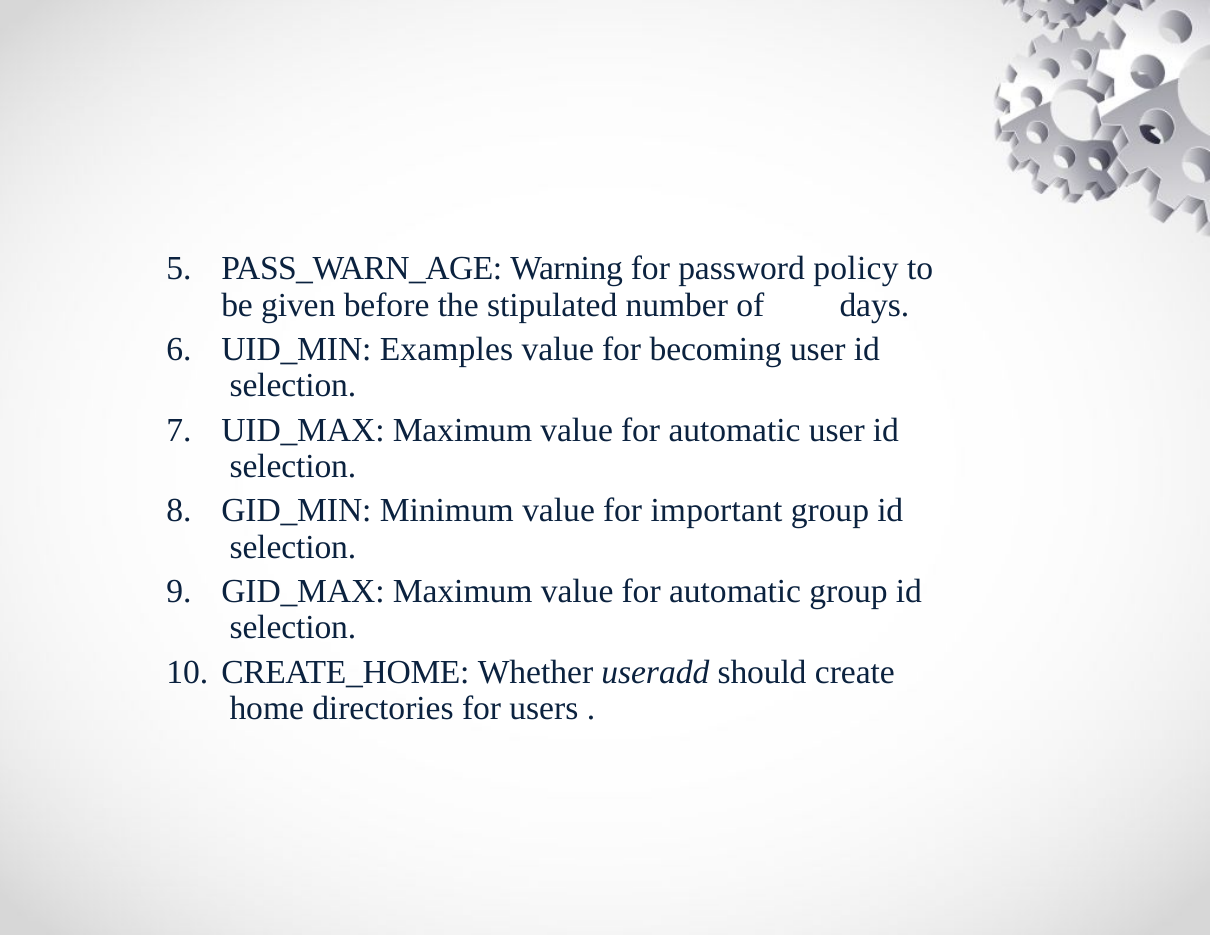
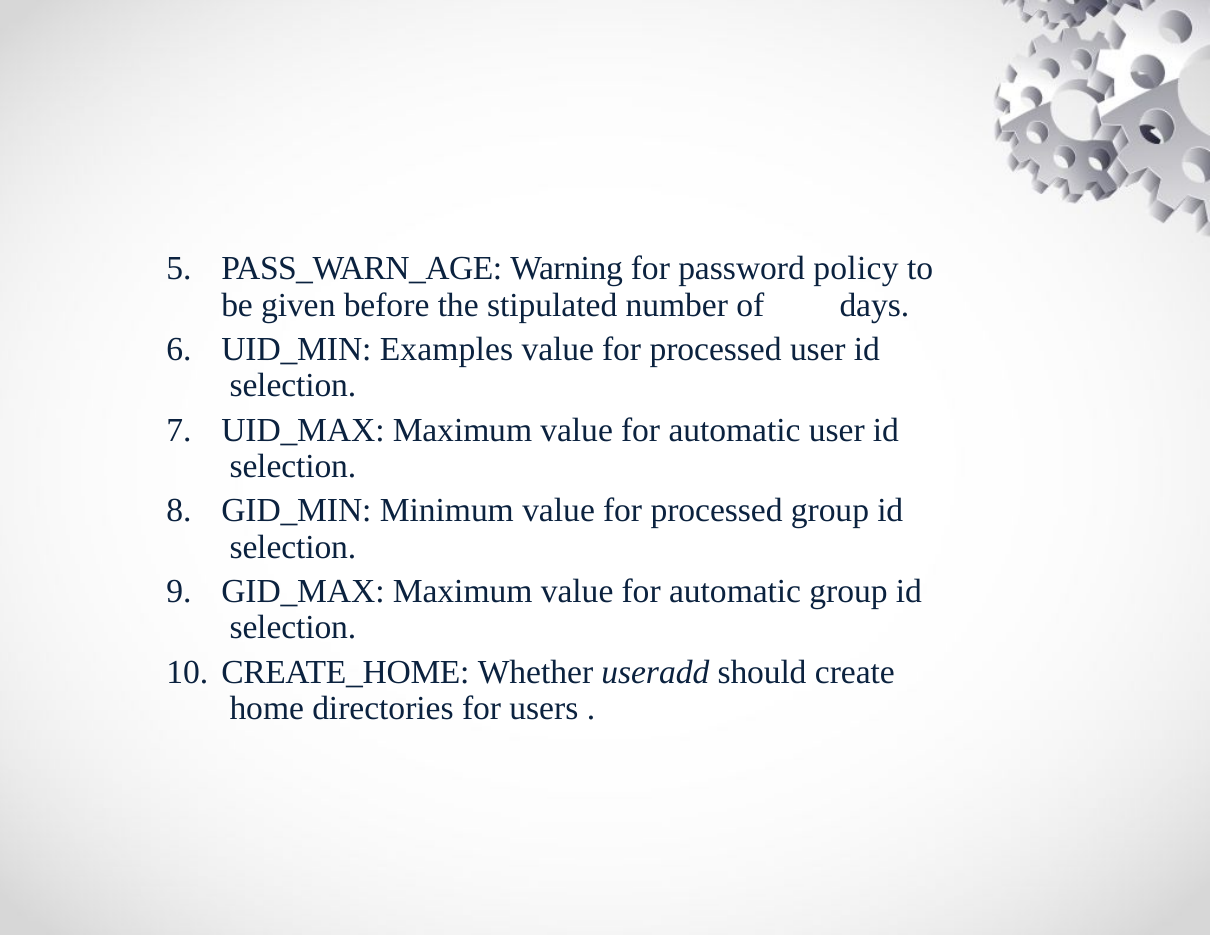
becoming at (716, 349): becoming -> processed
Minimum value for important: important -> processed
